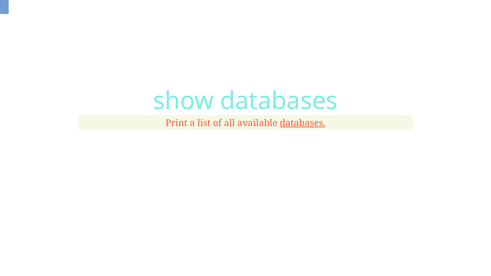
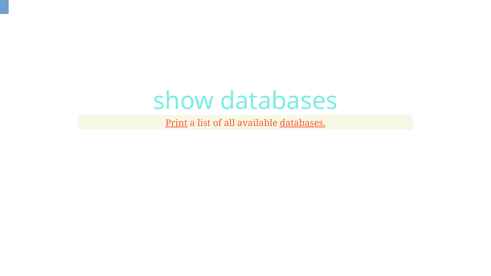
Print underline: none -> present
